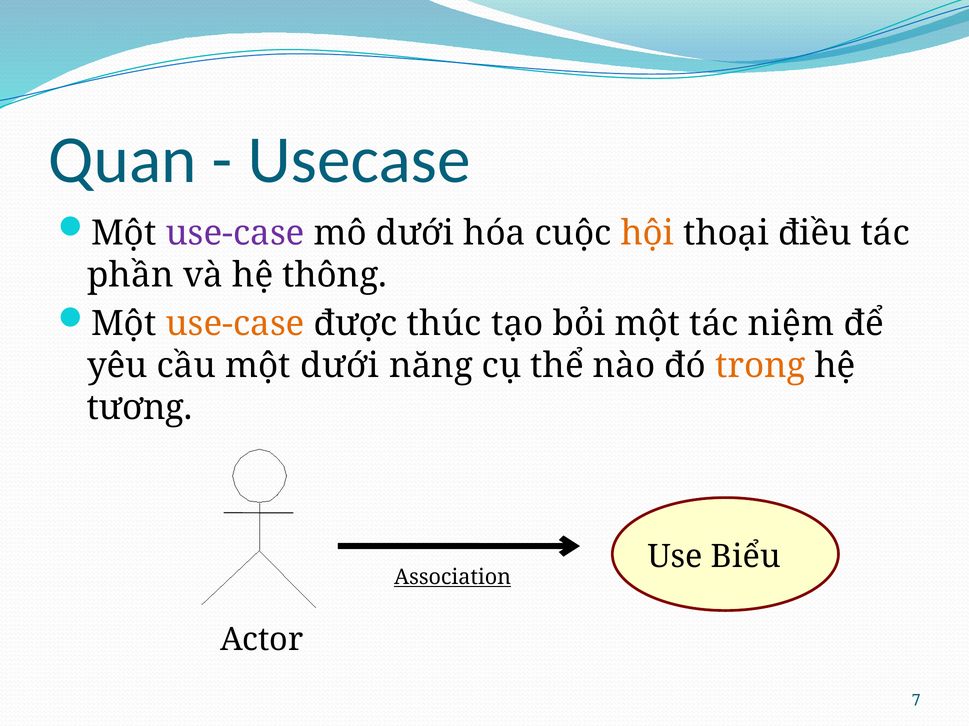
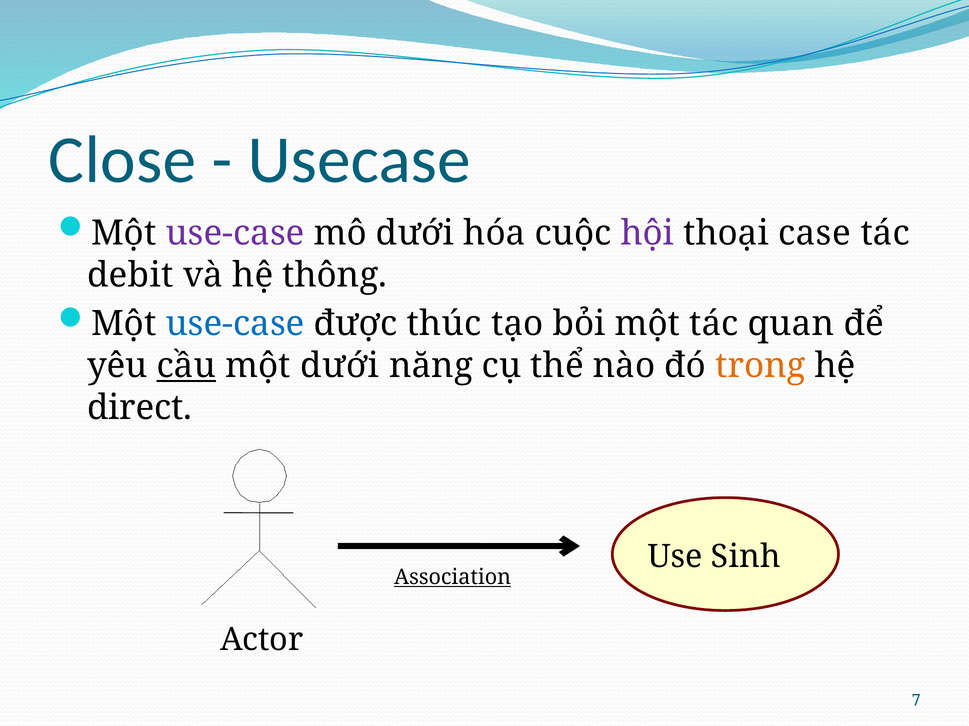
Quan: Quan -> Close
hội colour: orange -> purple
điều: điều -> case
phần: phần -> debit
use-case at (235, 324) colour: orange -> blue
niệm: niệm -> quan
cầu underline: none -> present
tương: tương -> direct
Biểu: Biểu -> Sinh
